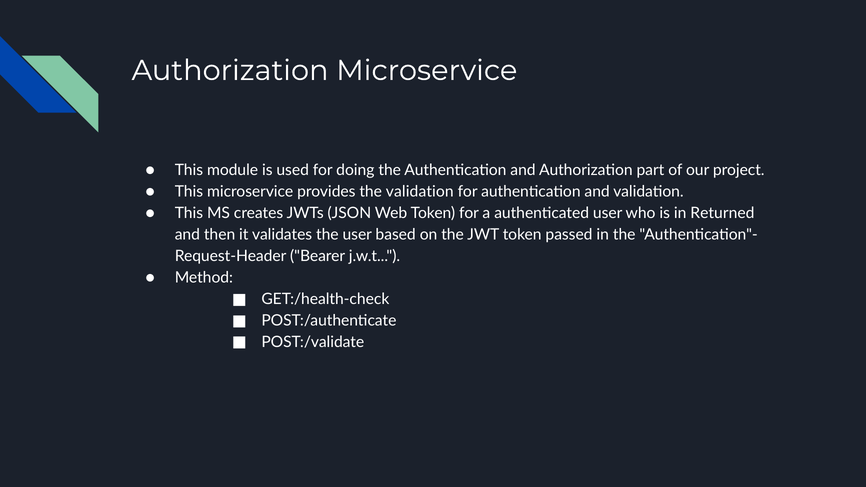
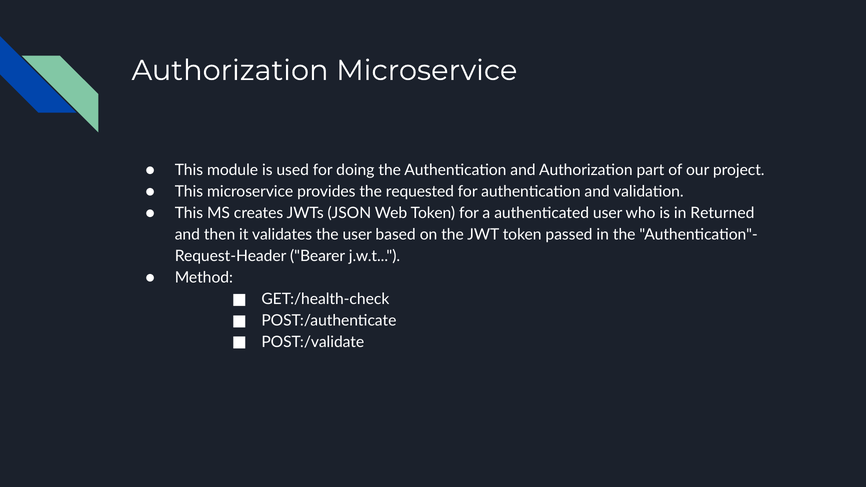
the validation: validation -> requested
